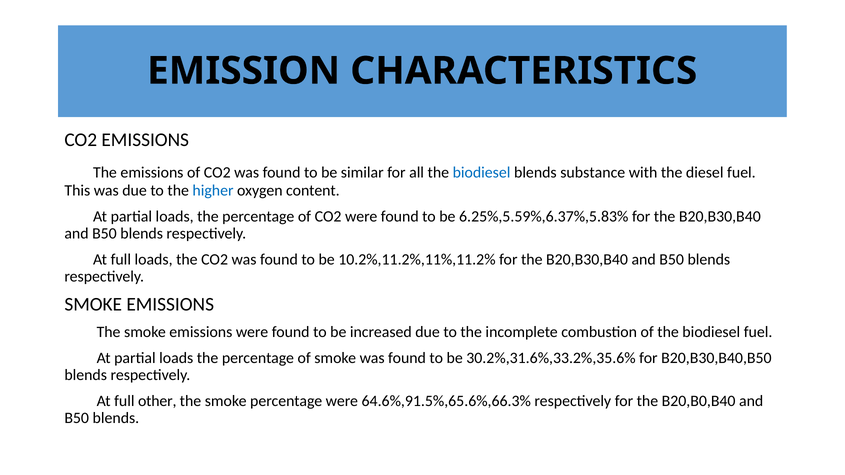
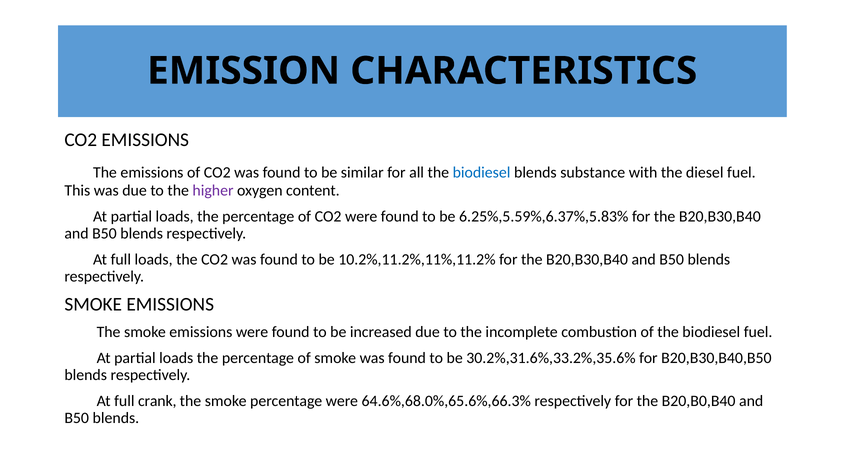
higher colour: blue -> purple
other: other -> crank
64.6%,91.5%,65.6%,66.3%: 64.6%,91.5%,65.6%,66.3% -> 64.6%,68.0%,65.6%,66.3%
